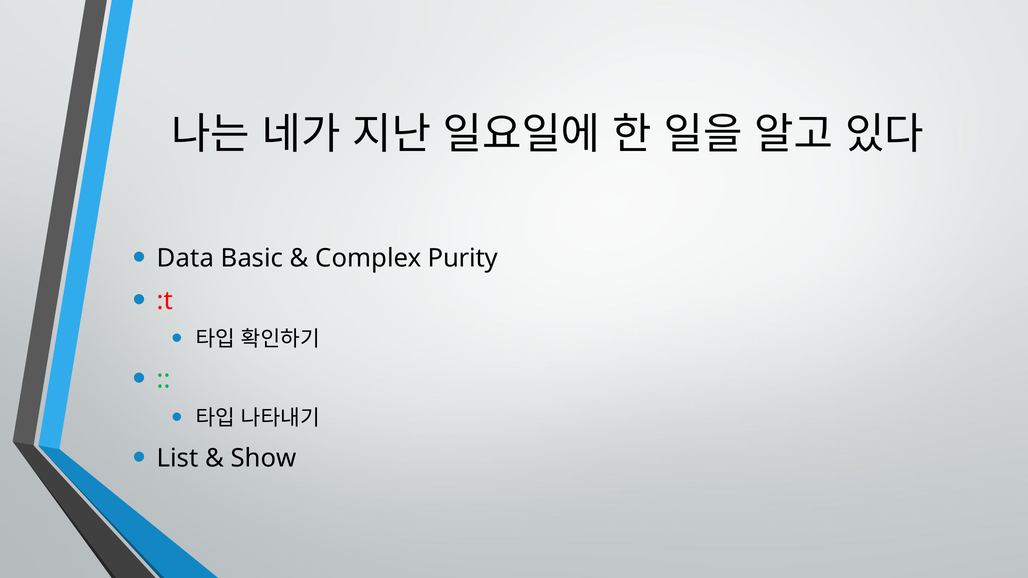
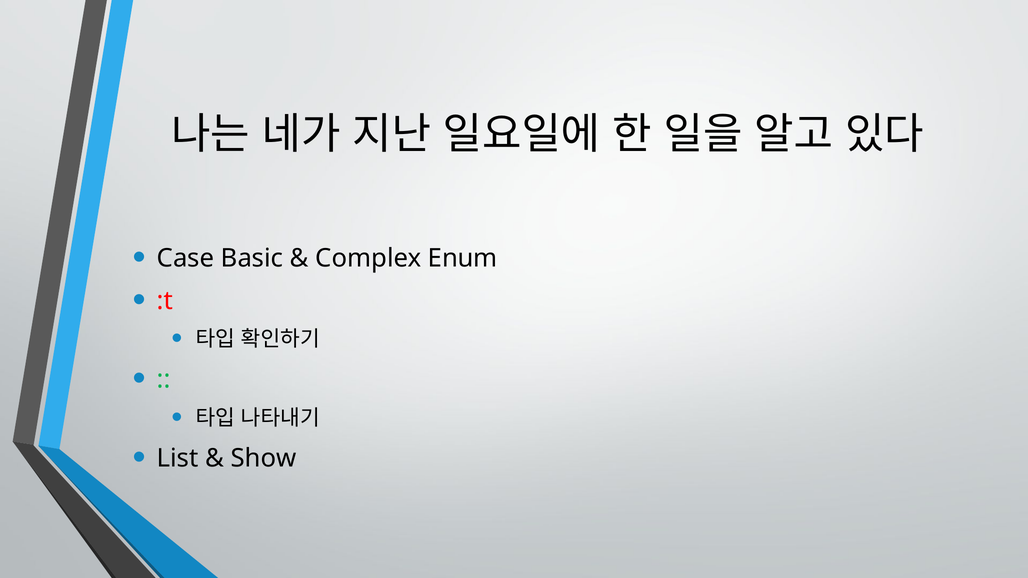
Data: Data -> Case
Purity: Purity -> Enum
